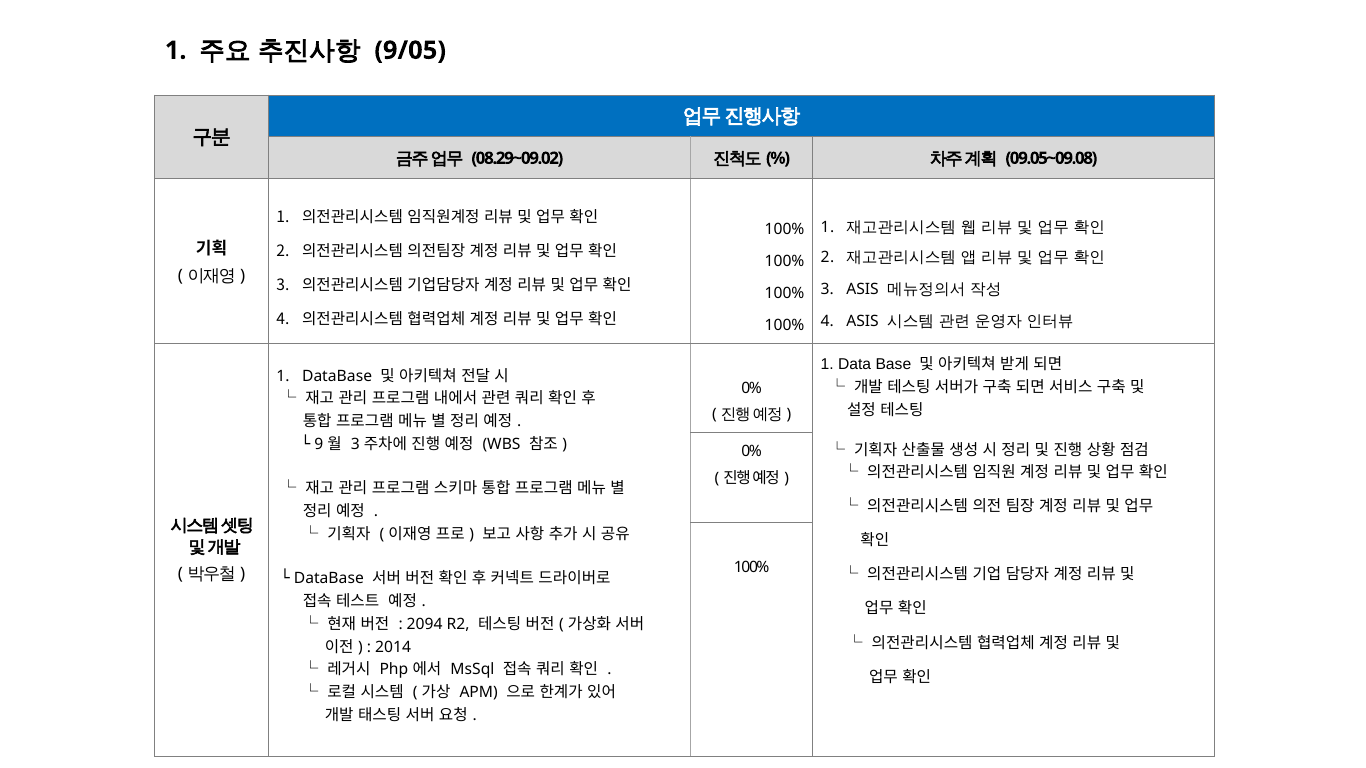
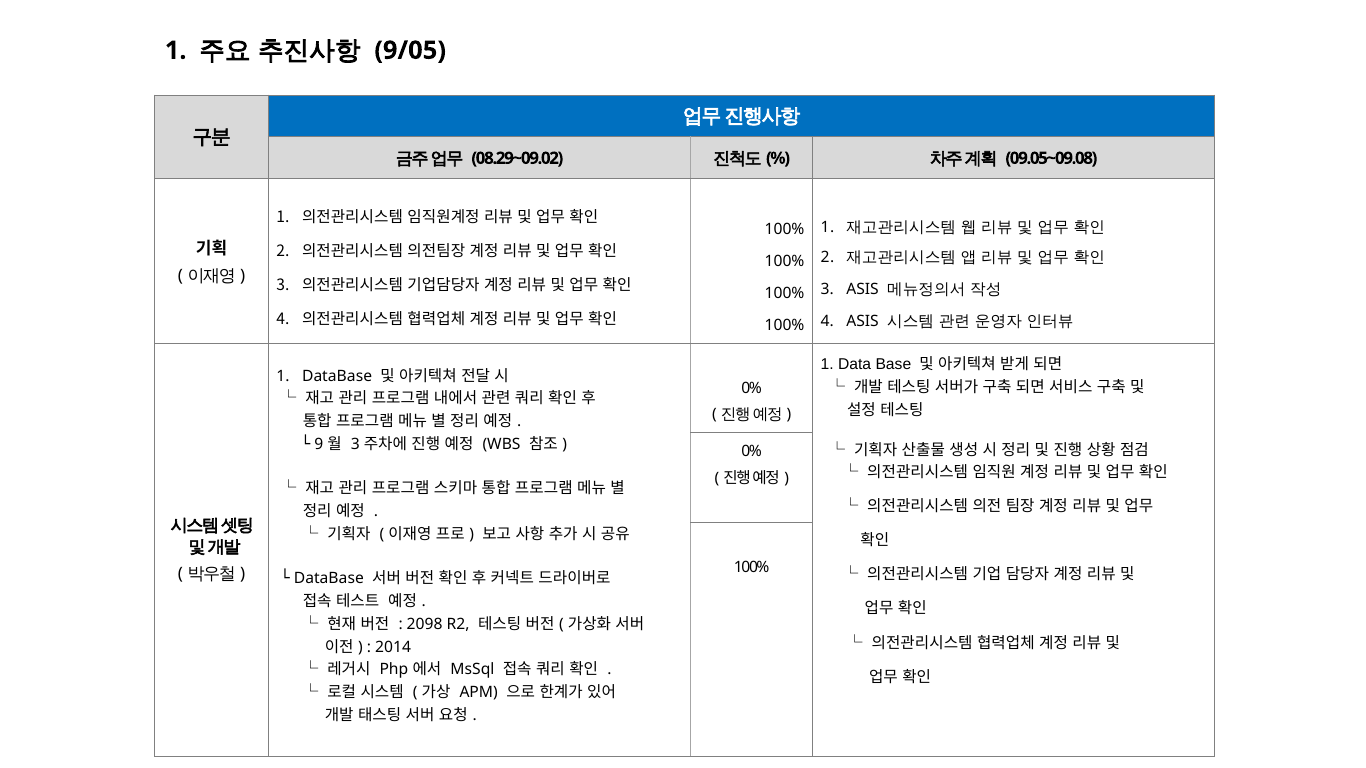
2094: 2094 -> 2098
